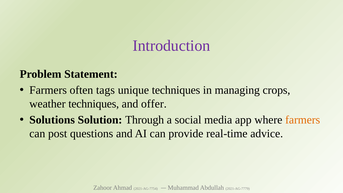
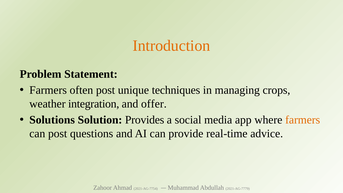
Introduction colour: purple -> orange
often tags: tags -> post
weather techniques: techniques -> integration
Through: Through -> Provides
